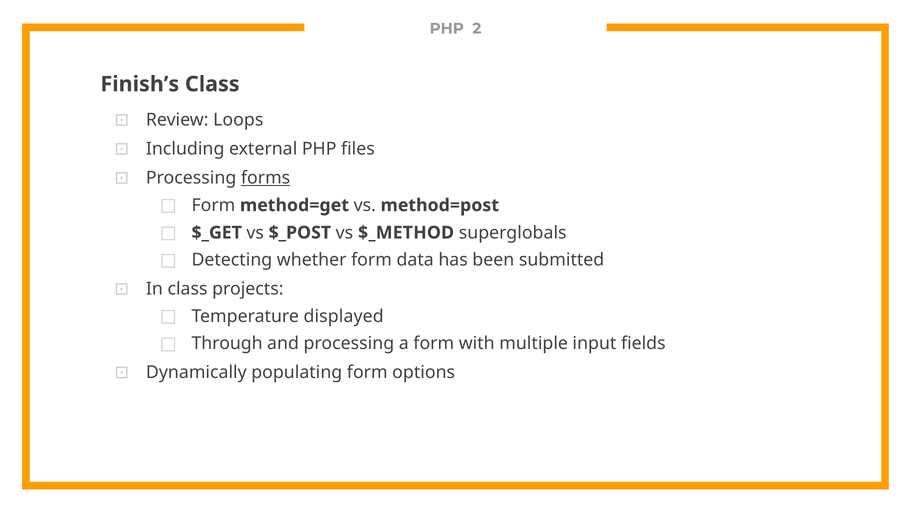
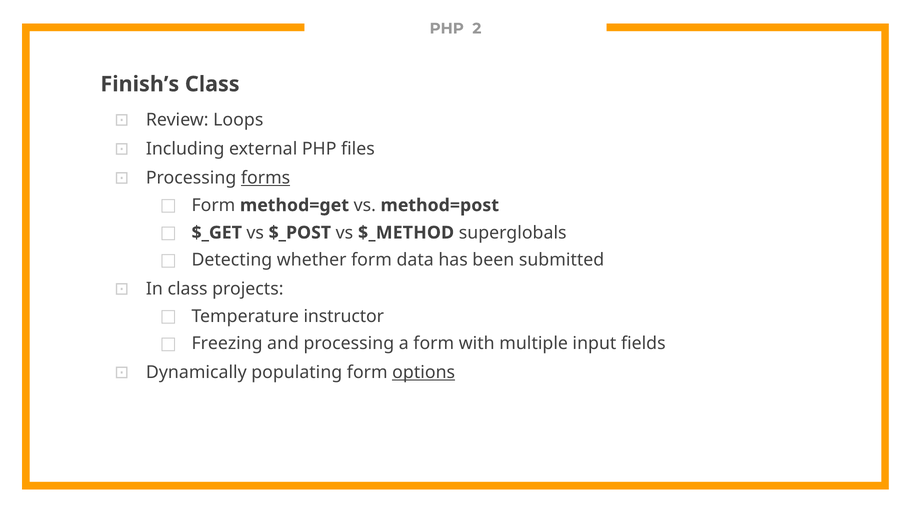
displayed: displayed -> instructor
Through: Through -> Freezing
options underline: none -> present
